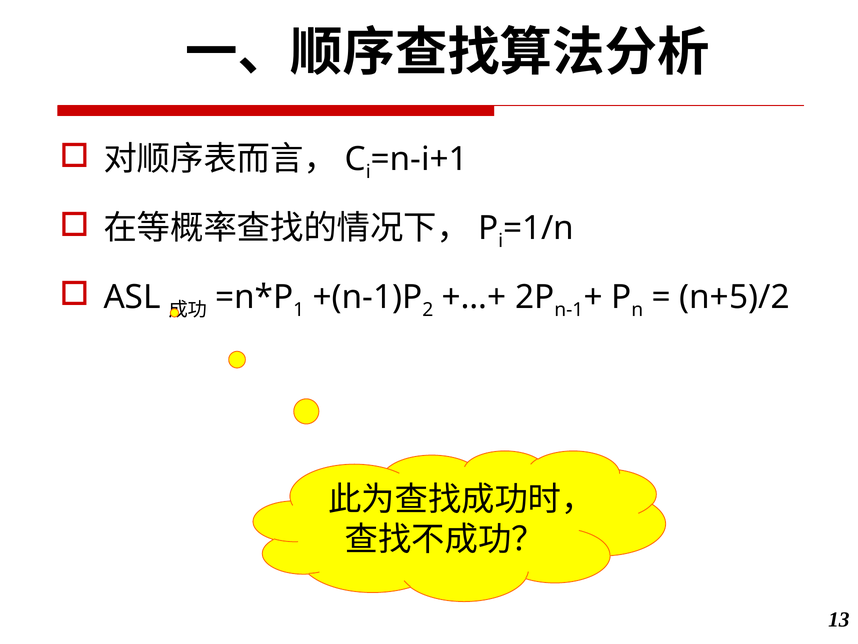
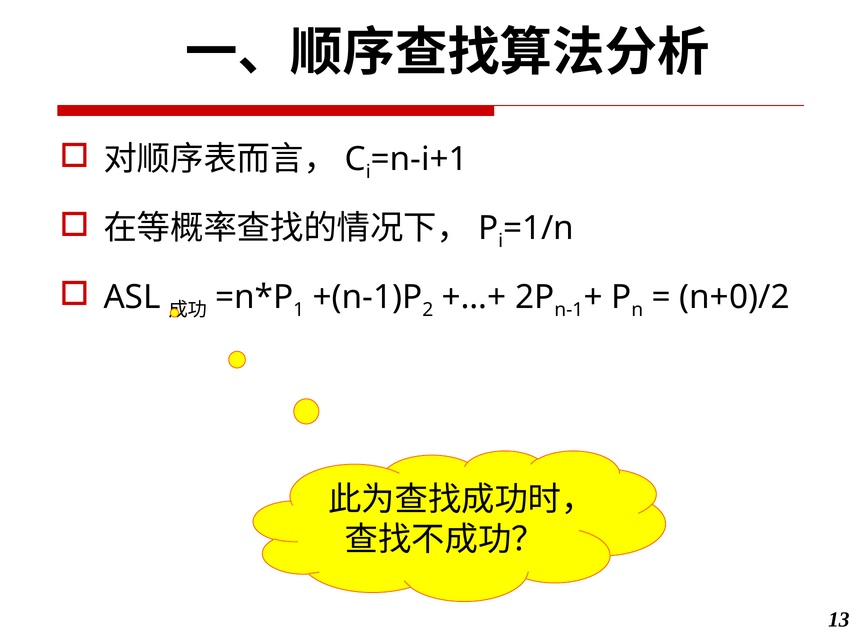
n+5)/2: n+5)/2 -> n+0)/2
